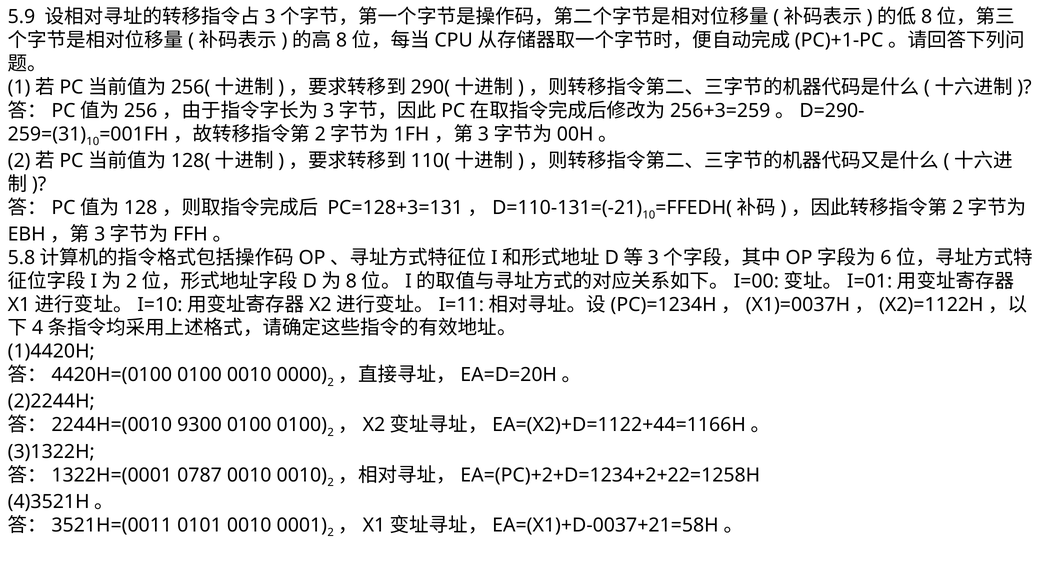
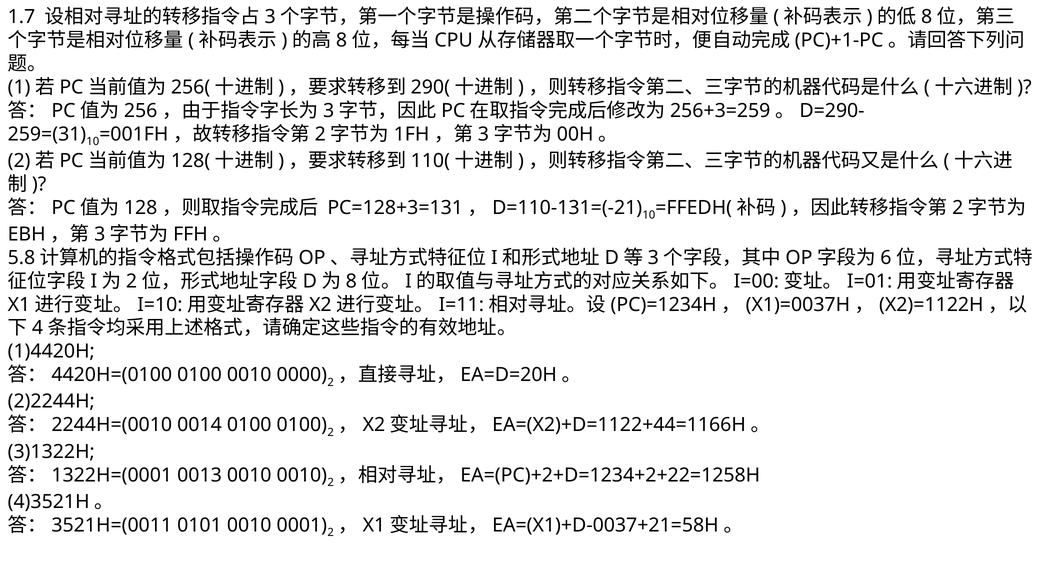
5.9: 5.9 -> 1.7
9300: 9300 -> 0014
0787: 0787 -> 0013
